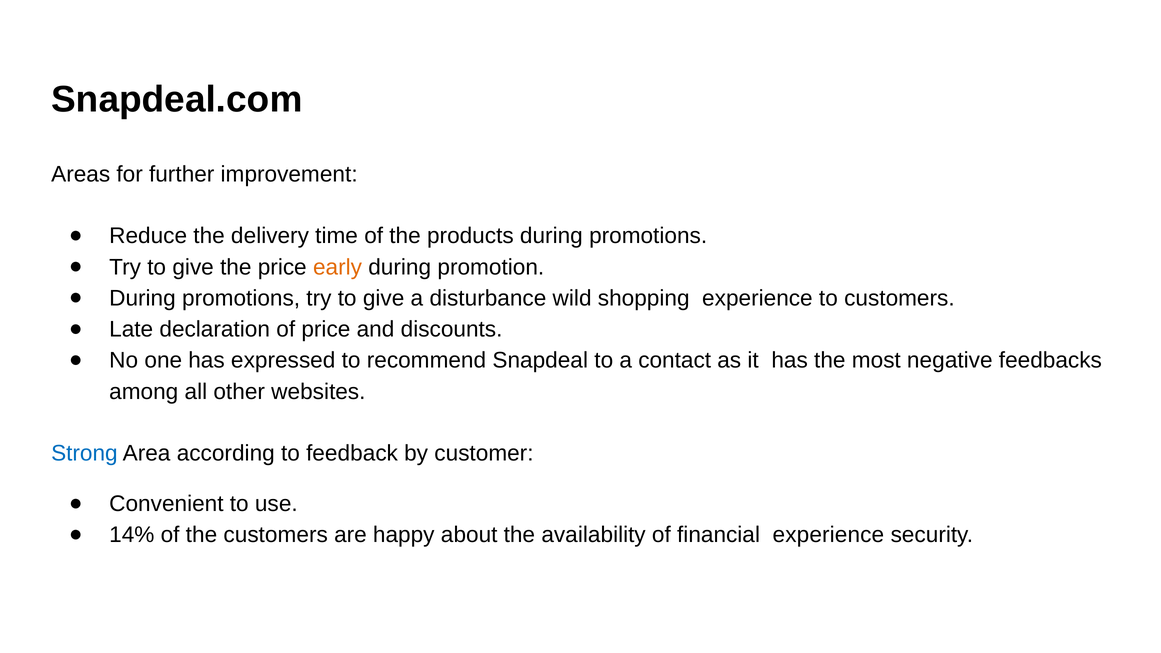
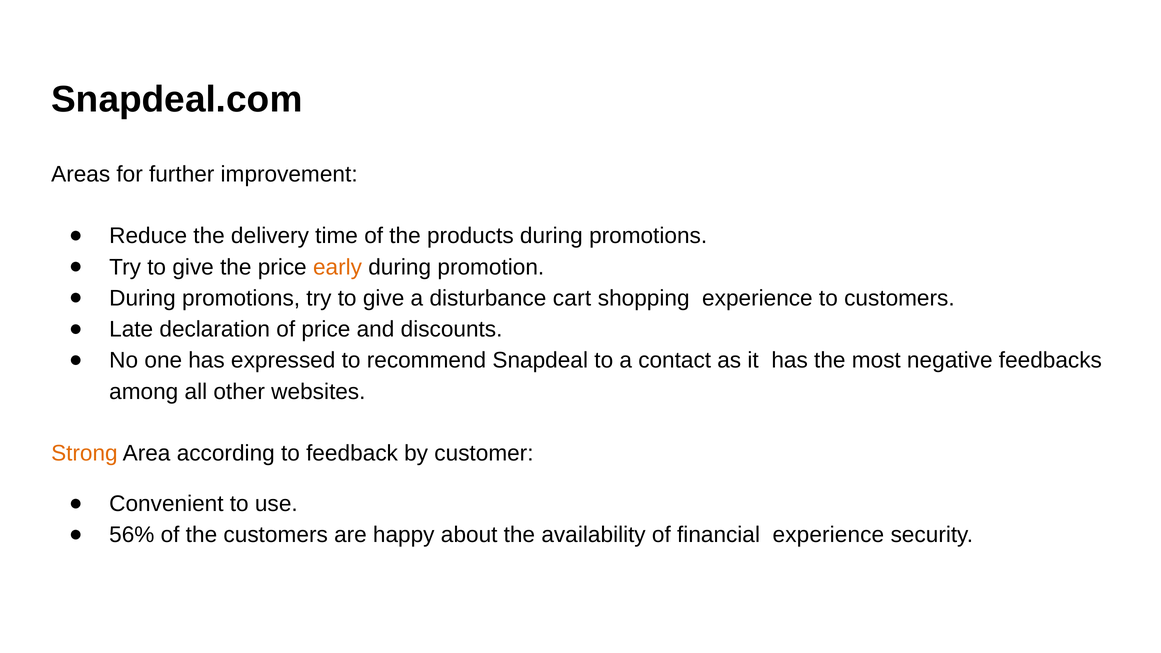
wild: wild -> cart
Strong colour: blue -> orange
14%: 14% -> 56%
